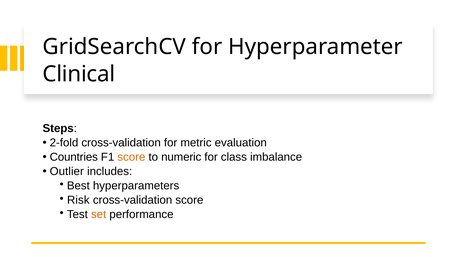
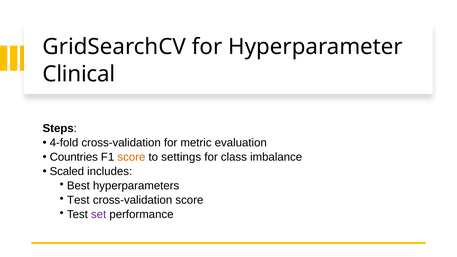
2-fold: 2-fold -> 4-fold
numeric: numeric -> settings
Outlier: Outlier -> Scaled
Risk at (78, 200): Risk -> Test
set colour: orange -> purple
